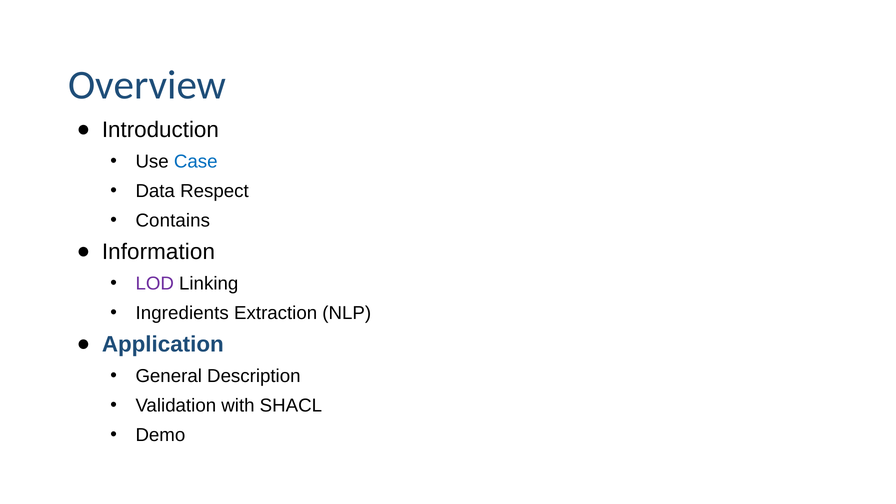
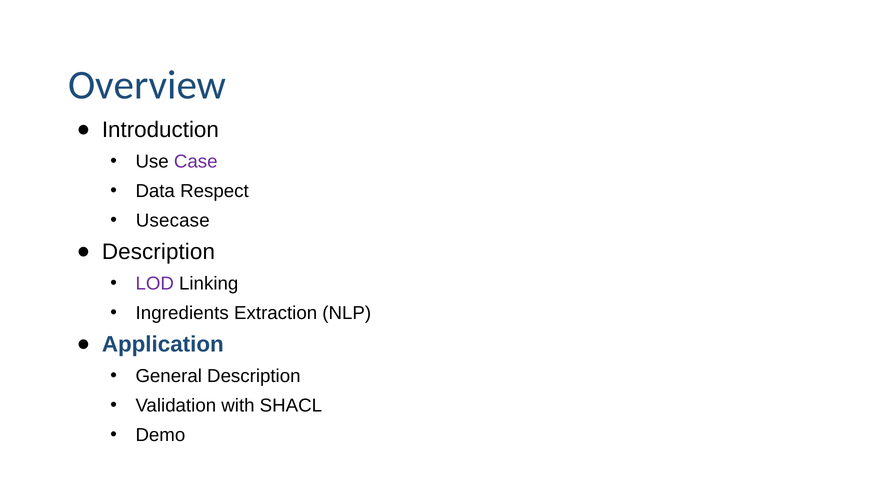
Case colour: blue -> purple
Contains: Contains -> Usecase
Information at (158, 252): Information -> Description
